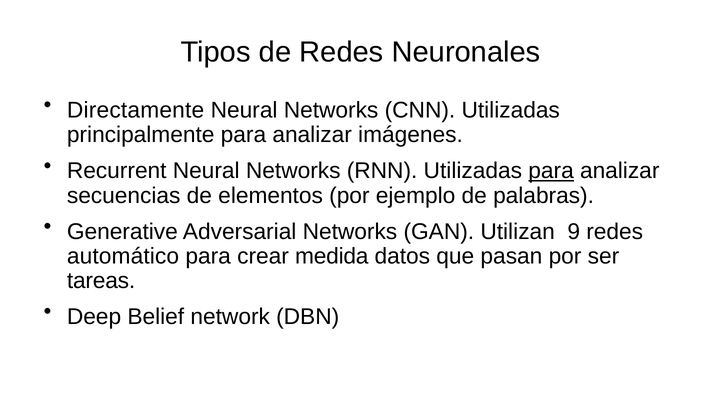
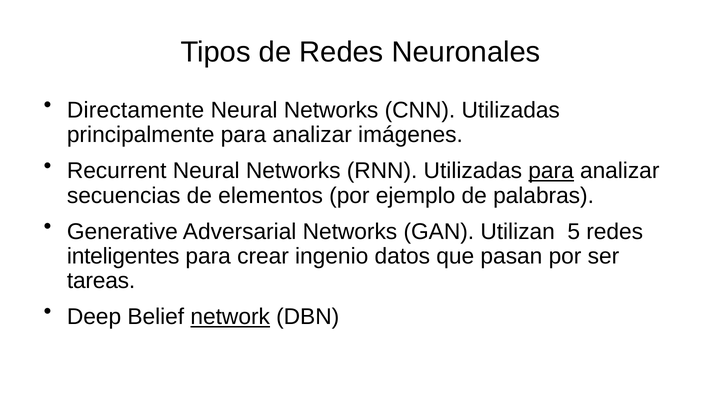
9: 9 -> 5
automático: automático -> inteligentes
medida: medida -> ingenio
network underline: none -> present
